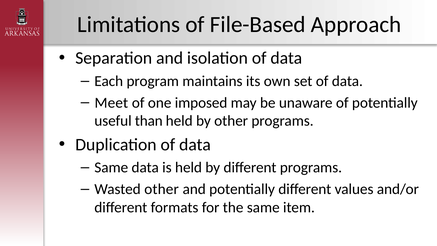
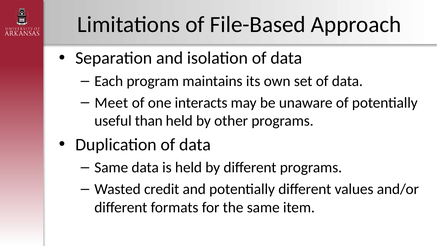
imposed: imposed -> interacts
Wasted other: other -> credit
